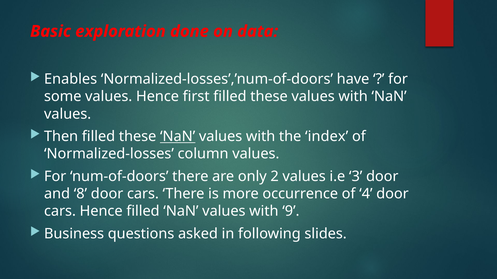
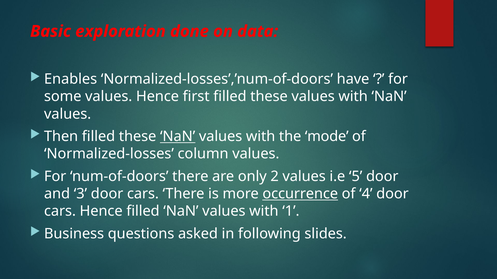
index: index -> mode
3: 3 -> 5
8: 8 -> 3
occurrence underline: none -> present
9: 9 -> 1
